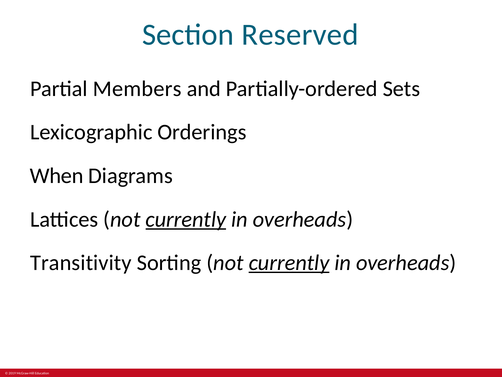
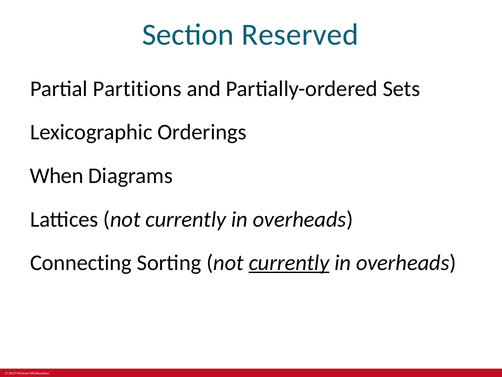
Members: Members -> Partitions
currently at (186, 219) underline: present -> none
Transitivity: Transitivity -> Connecting
